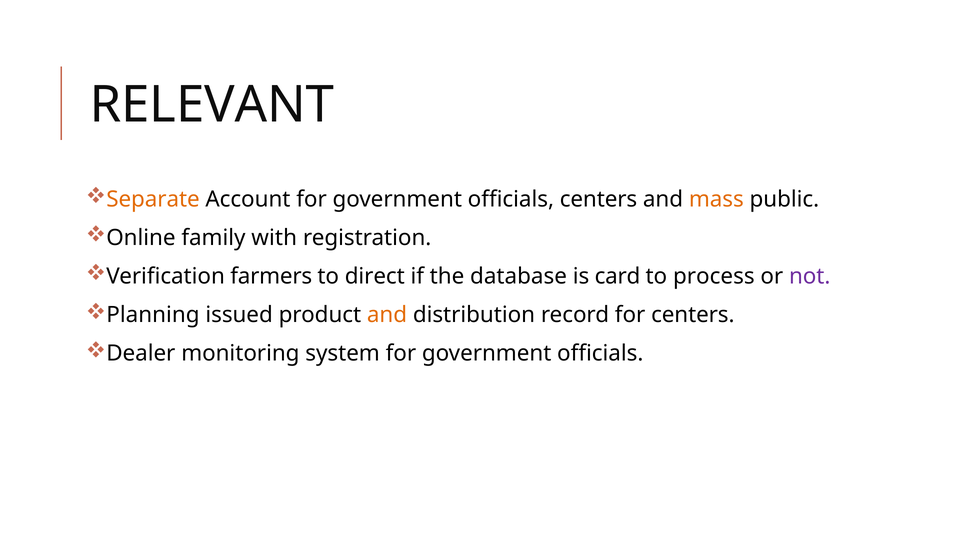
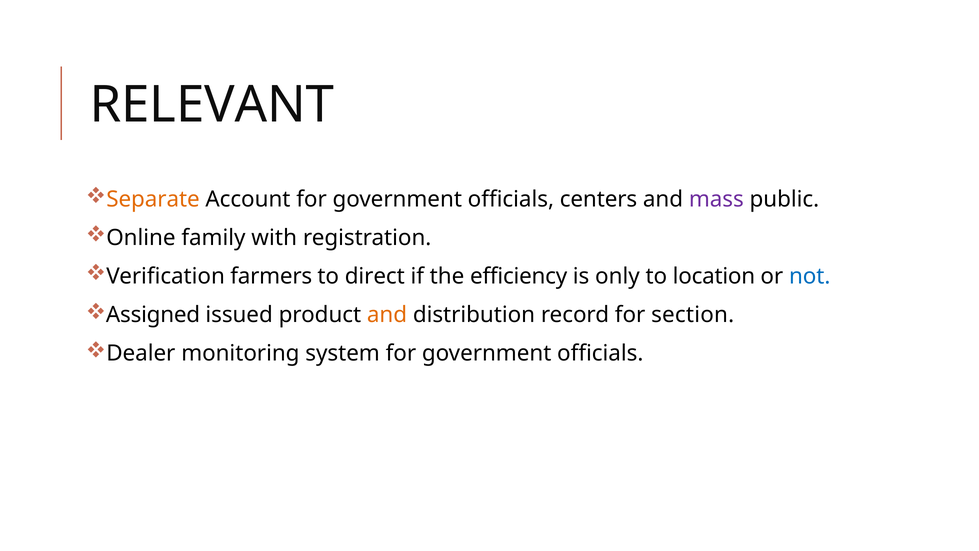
mass colour: orange -> purple
database: database -> efficiency
card: card -> only
process: process -> location
not colour: purple -> blue
Planning: Planning -> Assigned
for centers: centers -> section
